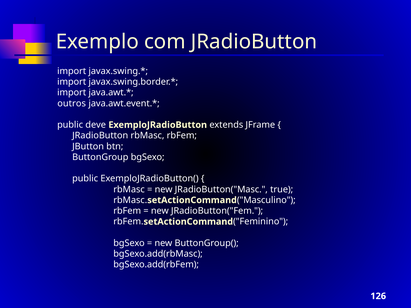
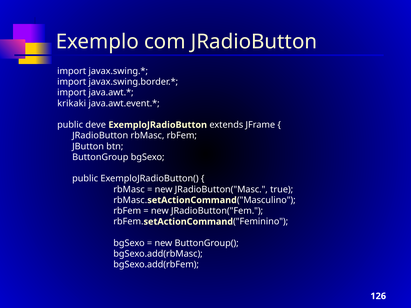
outros: outros -> krikaki
